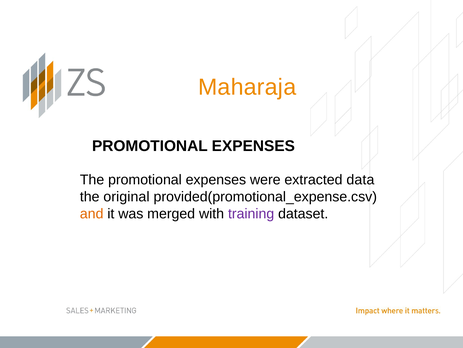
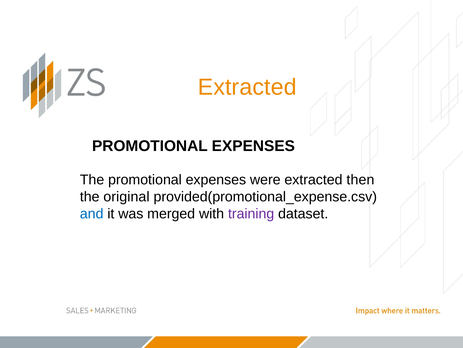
Maharaja at (247, 87): Maharaja -> Extracted
data: data -> then
and colour: orange -> blue
